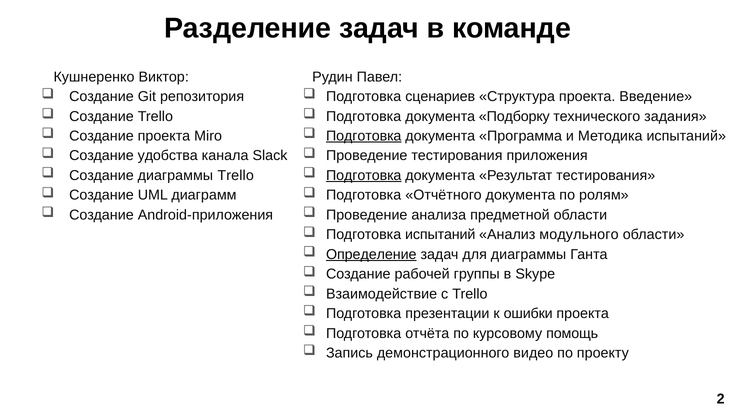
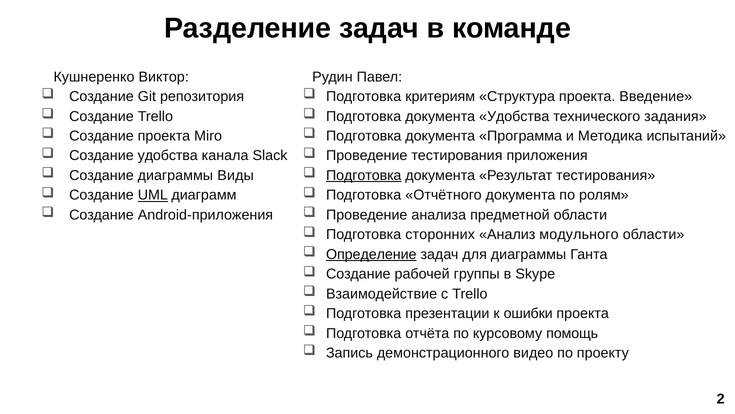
сценариев: сценариев -> критериям
документа Подборку: Подборку -> Удобства
Подготовка at (364, 136) underline: present -> none
диаграммы Trello: Trello -> Виды
UML underline: none -> present
Подготовка испытаний: испытаний -> сторонних
